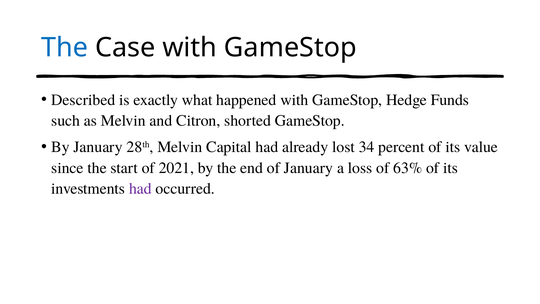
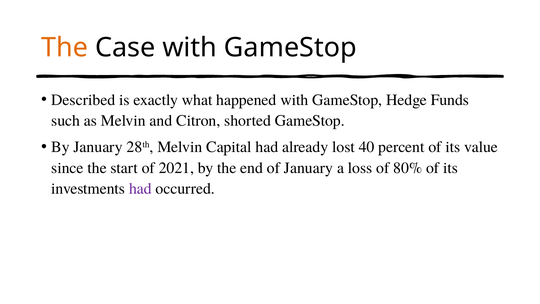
The at (65, 47) colour: blue -> orange
34: 34 -> 40
63%: 63% -> 80%
